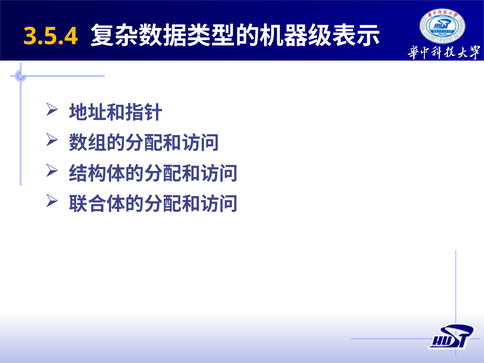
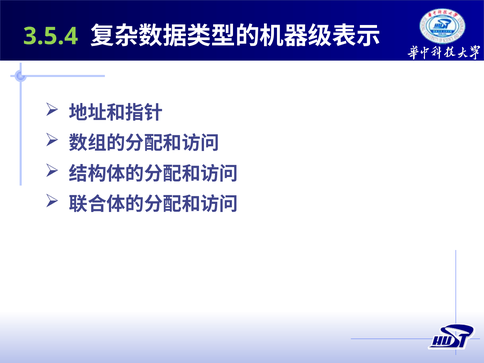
3.5.4 colour: yellow -> light green
